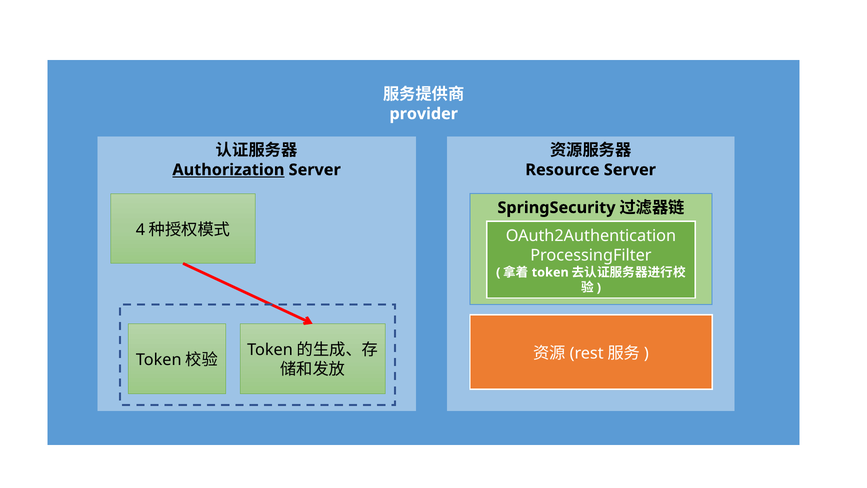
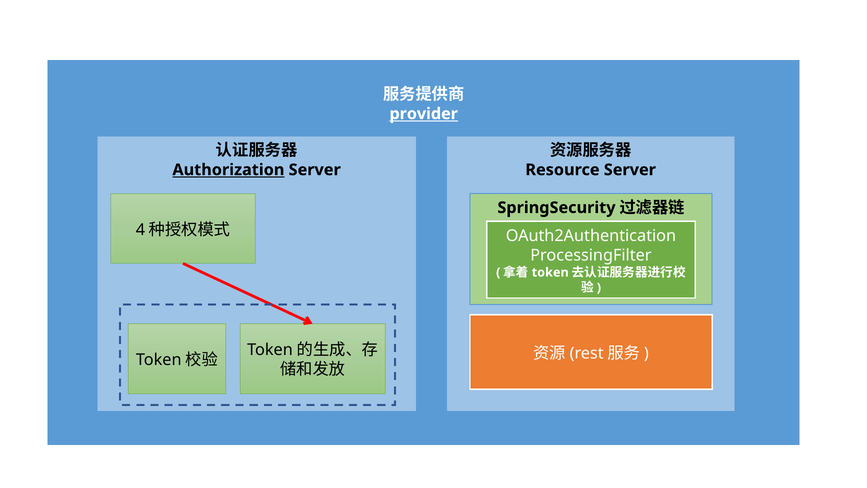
provider underline: none -> present
